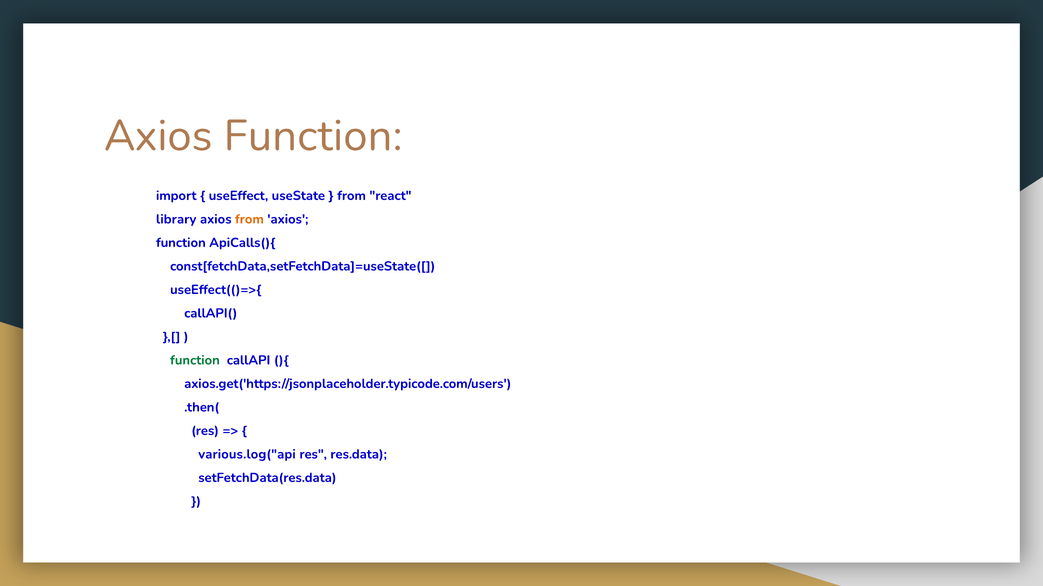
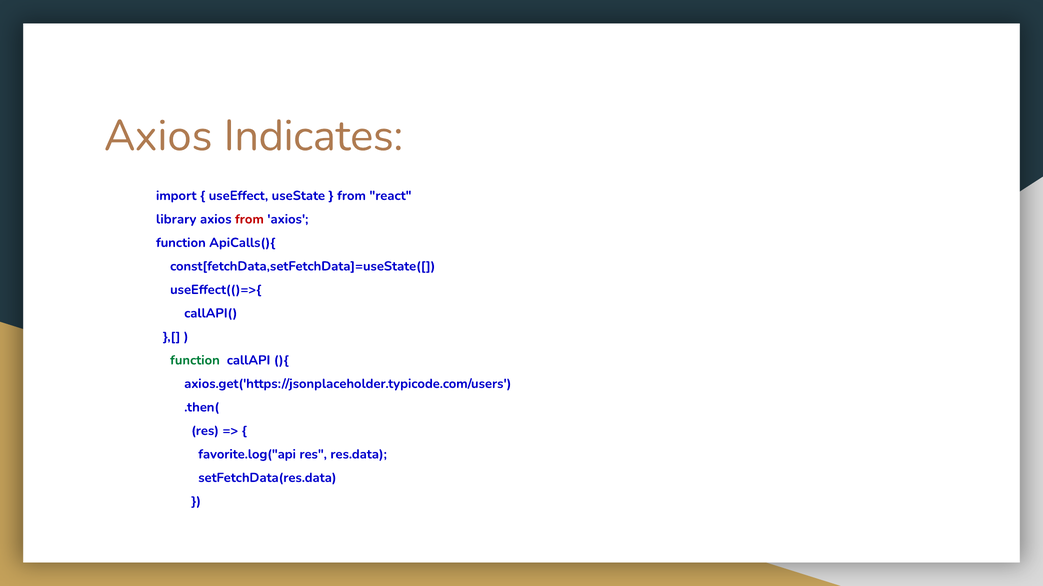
Function at (313, 136): Function -> Indicates
from at (249, 219) colour: orange -> red
various.log("api: various.log("api -> favorite.log("api
